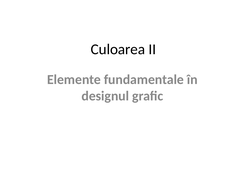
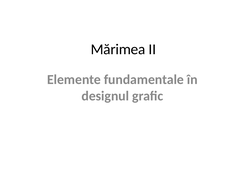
Culoarea: Culoarea -> Mărimea
